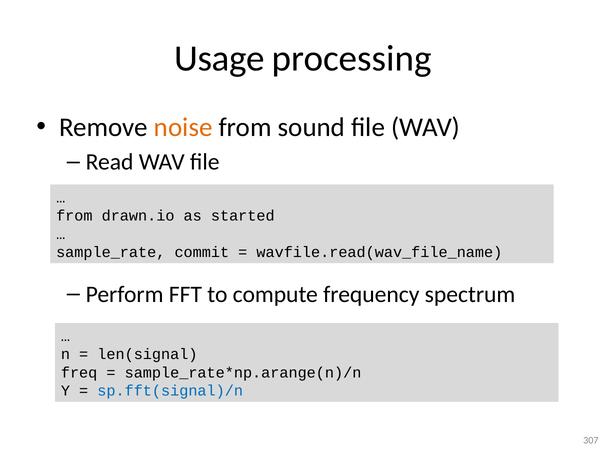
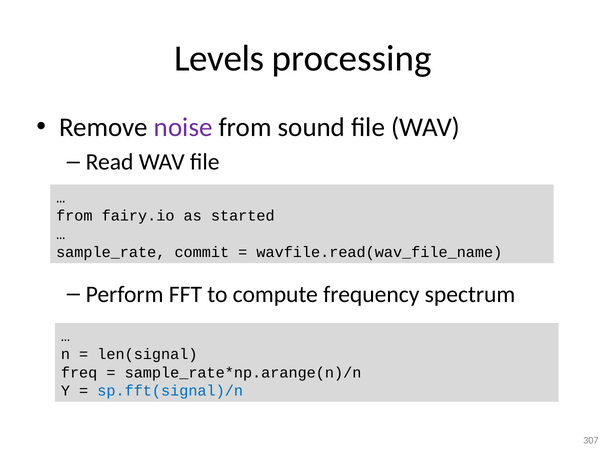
Usage: Usage -> Levels
noise colour: orange -> purple
drawn.io: drawn.io -> fairy.io
